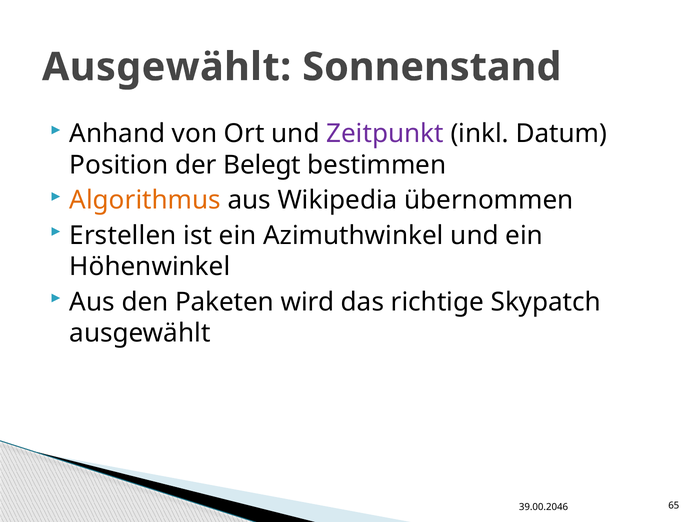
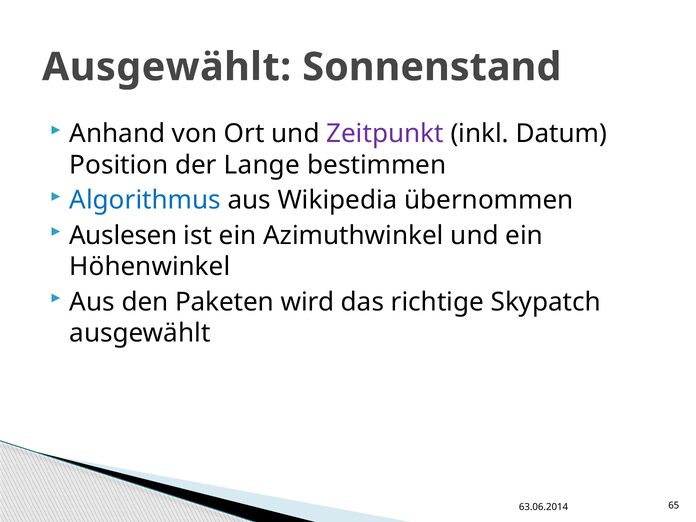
Belegt: Belegt -> Lange
Algorithmus colour: orange -> blue
Erstellen: Erstellen -> Auslesen
39.00.2046: 39.00.2046 -> 63.06.2014
